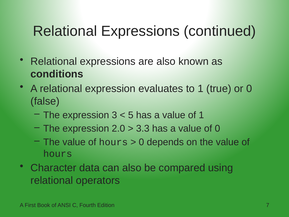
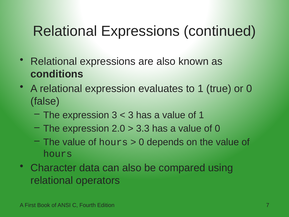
5 at (131, 115): 5 -> 3
